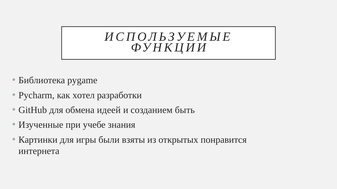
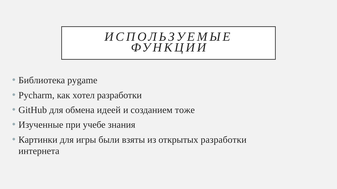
быть: быть -> тоже
открытых понравится: понравится -> разработки
